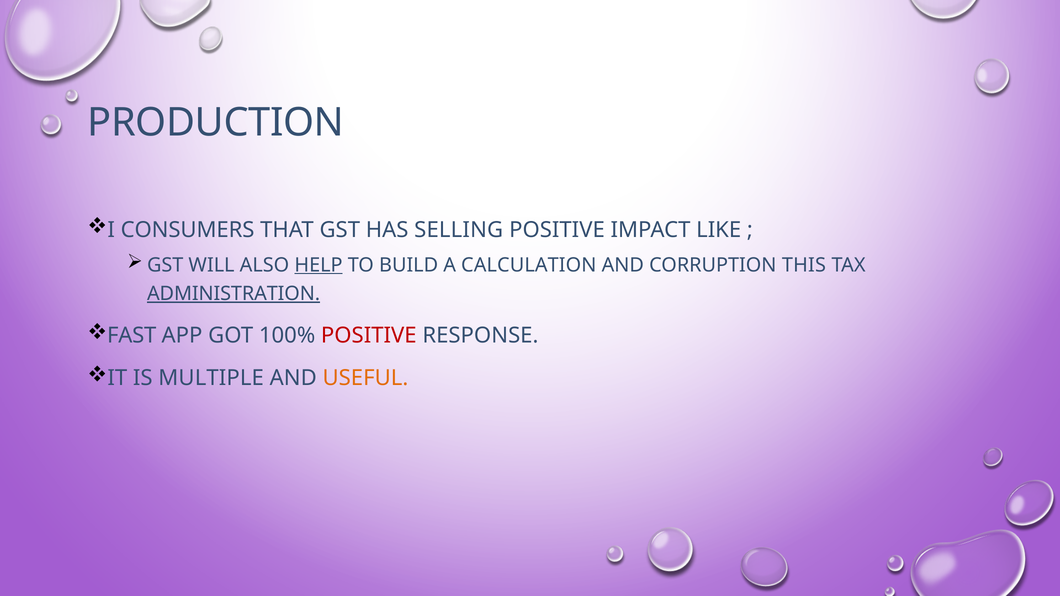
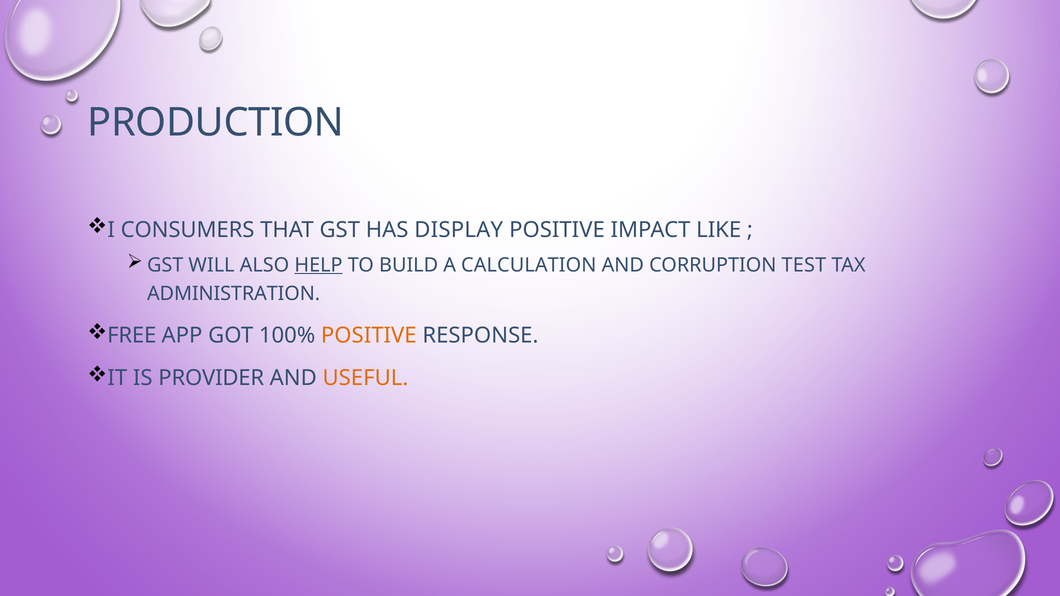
SELLING: SELLING -> DISPLAY
THIS: THIS -> TEST
ADMINISTRATION underline: present -> none
FAST: FAST -> FREE
POSITIVE at (369, 335) colour: red -> orange
MULTIPLE: MULTIPLE -> PROVIDER
